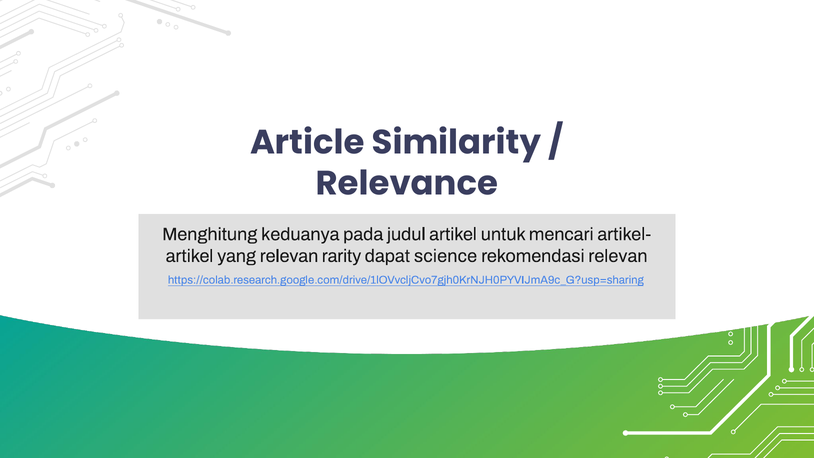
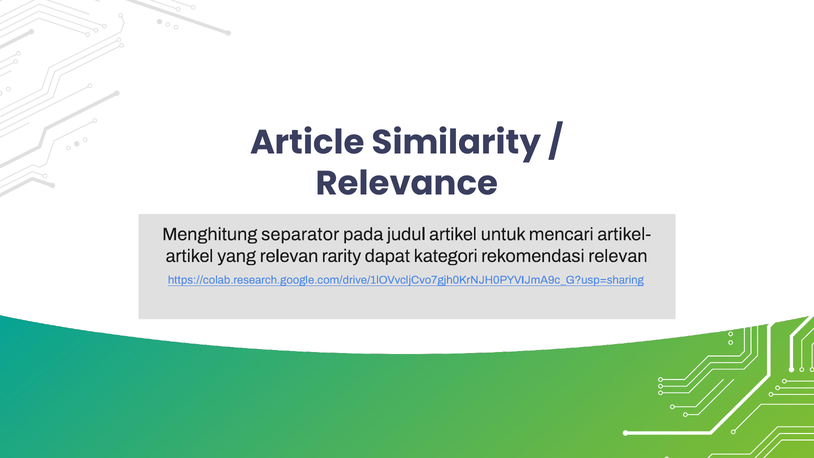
keduanya: keduanya -> separator
science: science -> kategori
